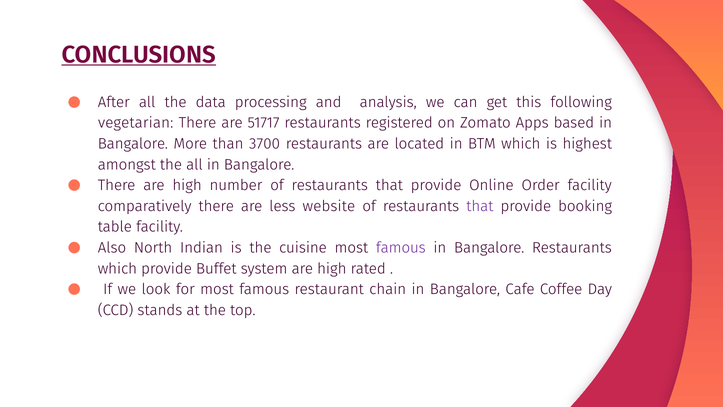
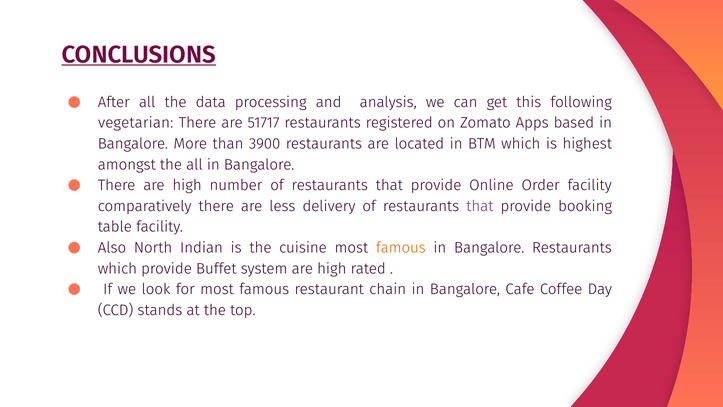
3700: 3700 -> 3900
website: website -> delivery
famous at (401, 248) colour: purple -> orange
